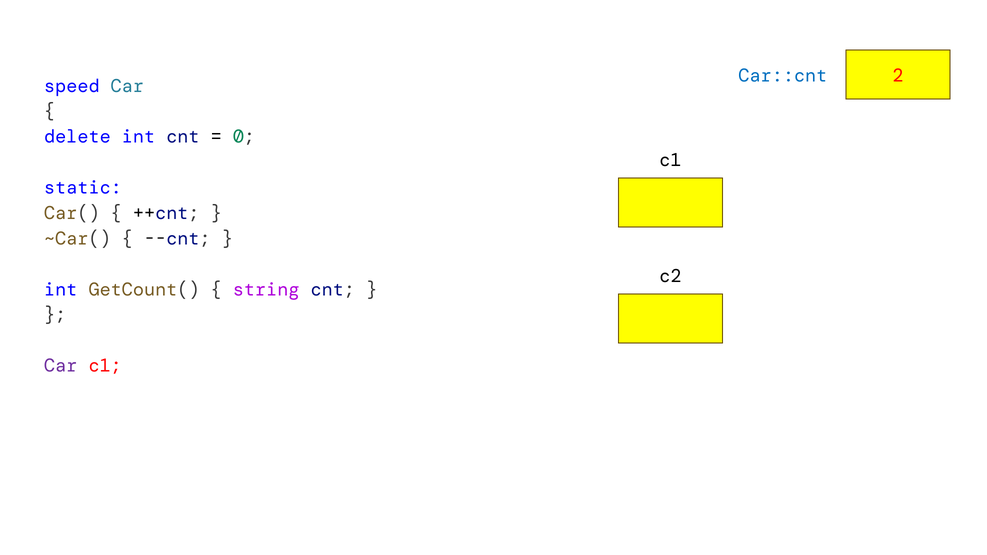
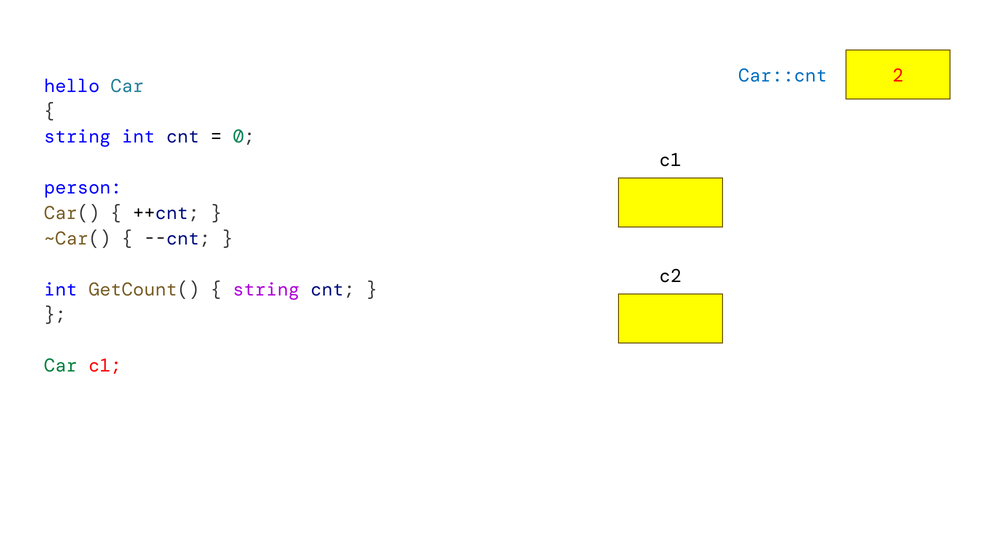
speed: speed -> hello
delete at (77, 137): delete -> string
static: static -> person
Car at (61, 366) colour: purple -> green
